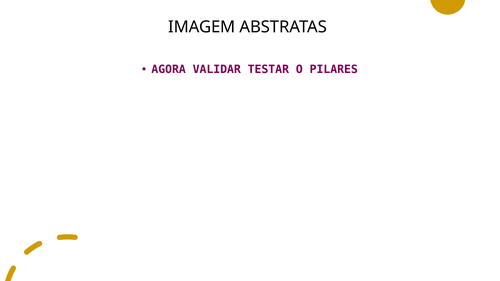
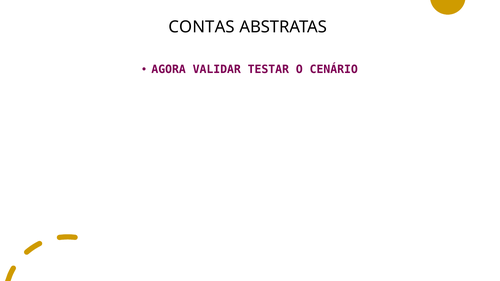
IMAGEM: IMAGEM -> CONTAS
PILARES: PILARES -> CENÁRIO
